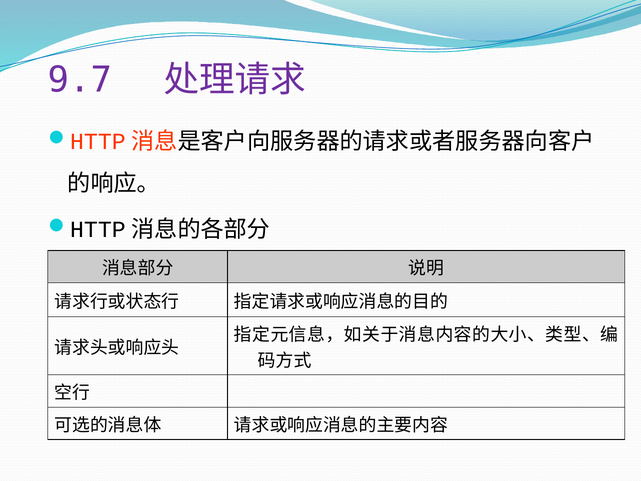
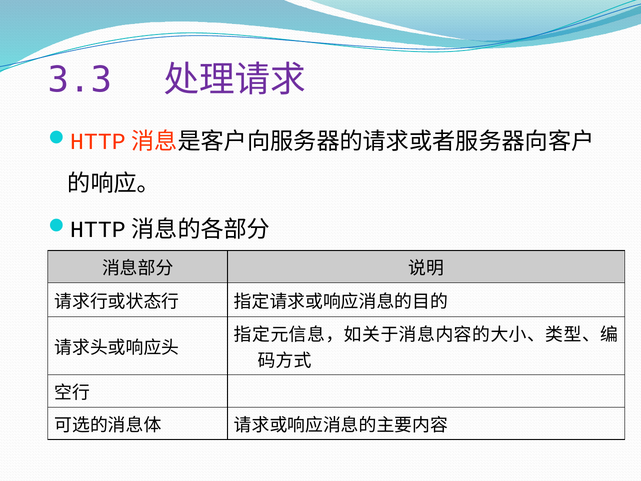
9.7: 9.7 -> 3.3
